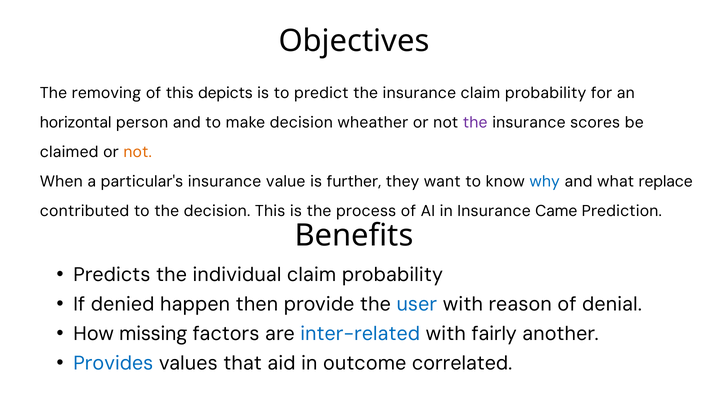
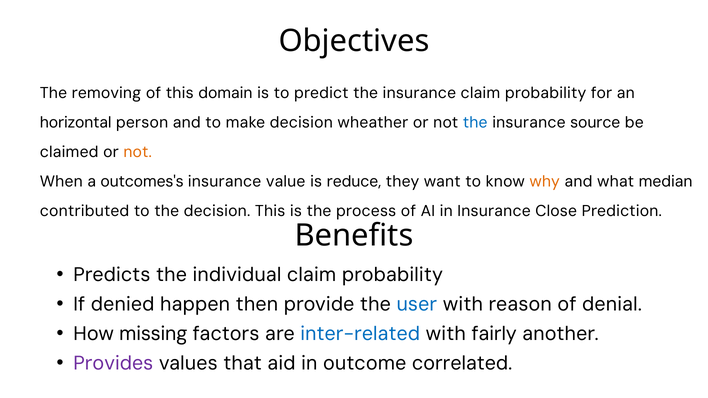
depicts: depicts -> domain
the at (475, 123) colour: purple -> blue
scores: scores -> source
particular's: particular's -> outcomes's
further: further -> reduce
why colour: blue -> orange
replace: replace -> median
Came: Came -> Close
Provides colour: blue -> purple
